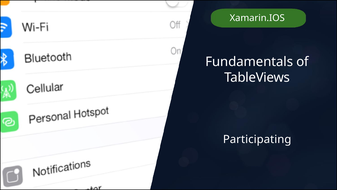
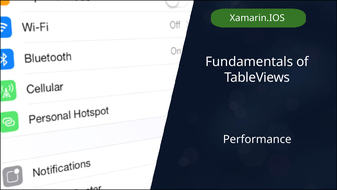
Participating: Participating -> Performance
